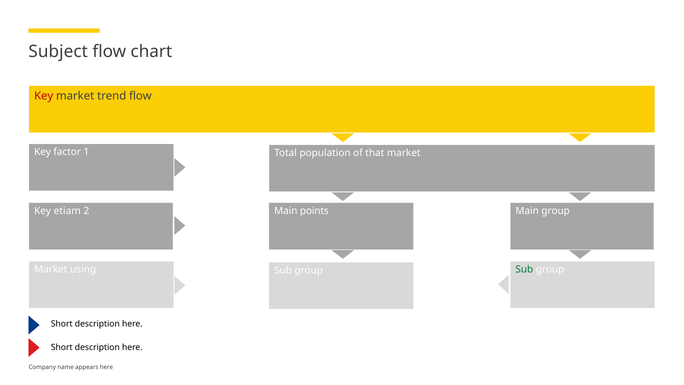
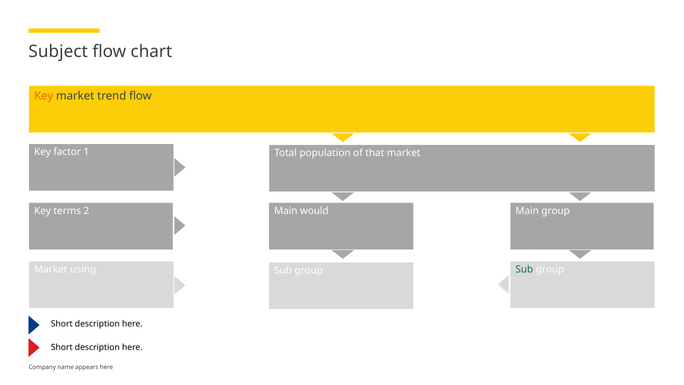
Key at (44, 96) colour: red -> orange
etiam: etiam -> terms
points: points -> would
